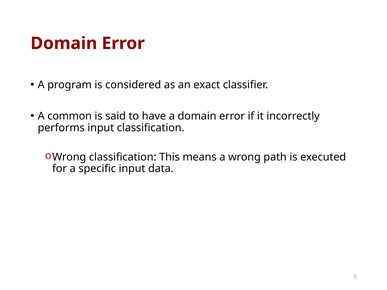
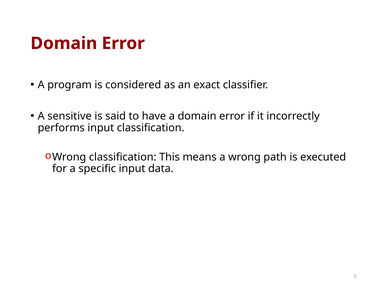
common: common -> sensitive
